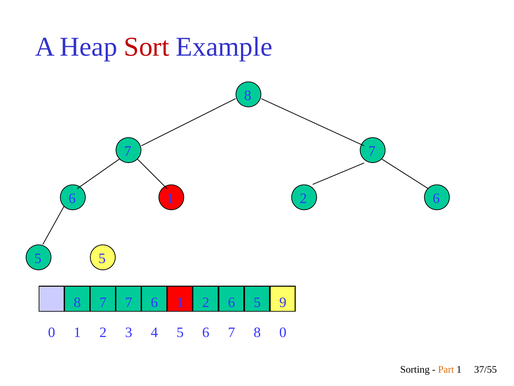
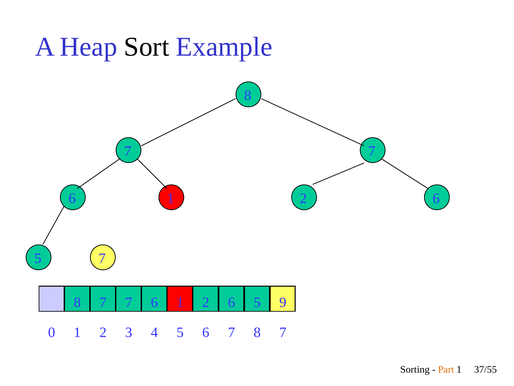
Sort colour: red -> black
5 5: 5 -> 7
6 7 8 0: 0 -> 7
